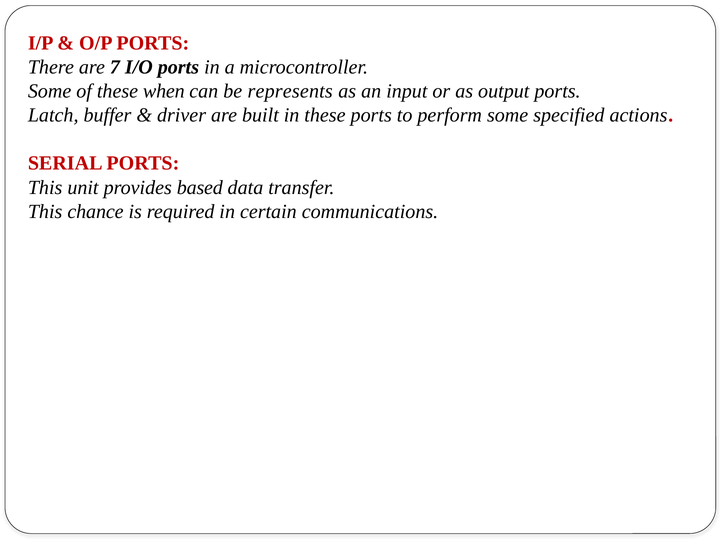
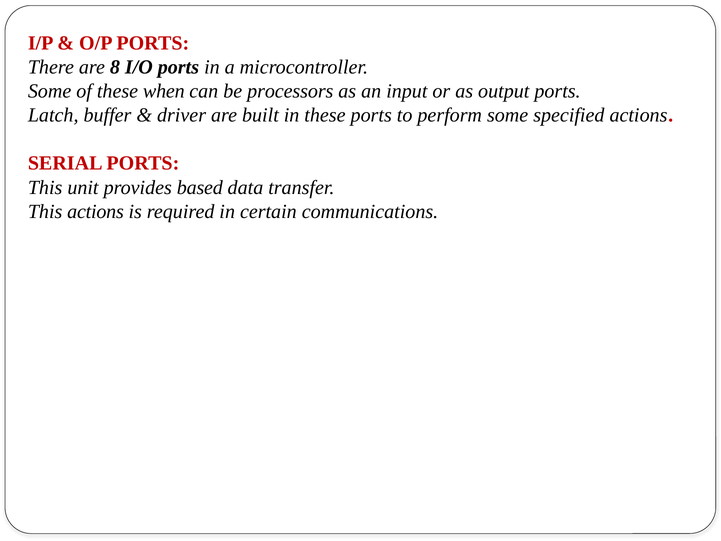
7: 7 -> 8
represents: represents -> processors
This chance: chance -> actions
